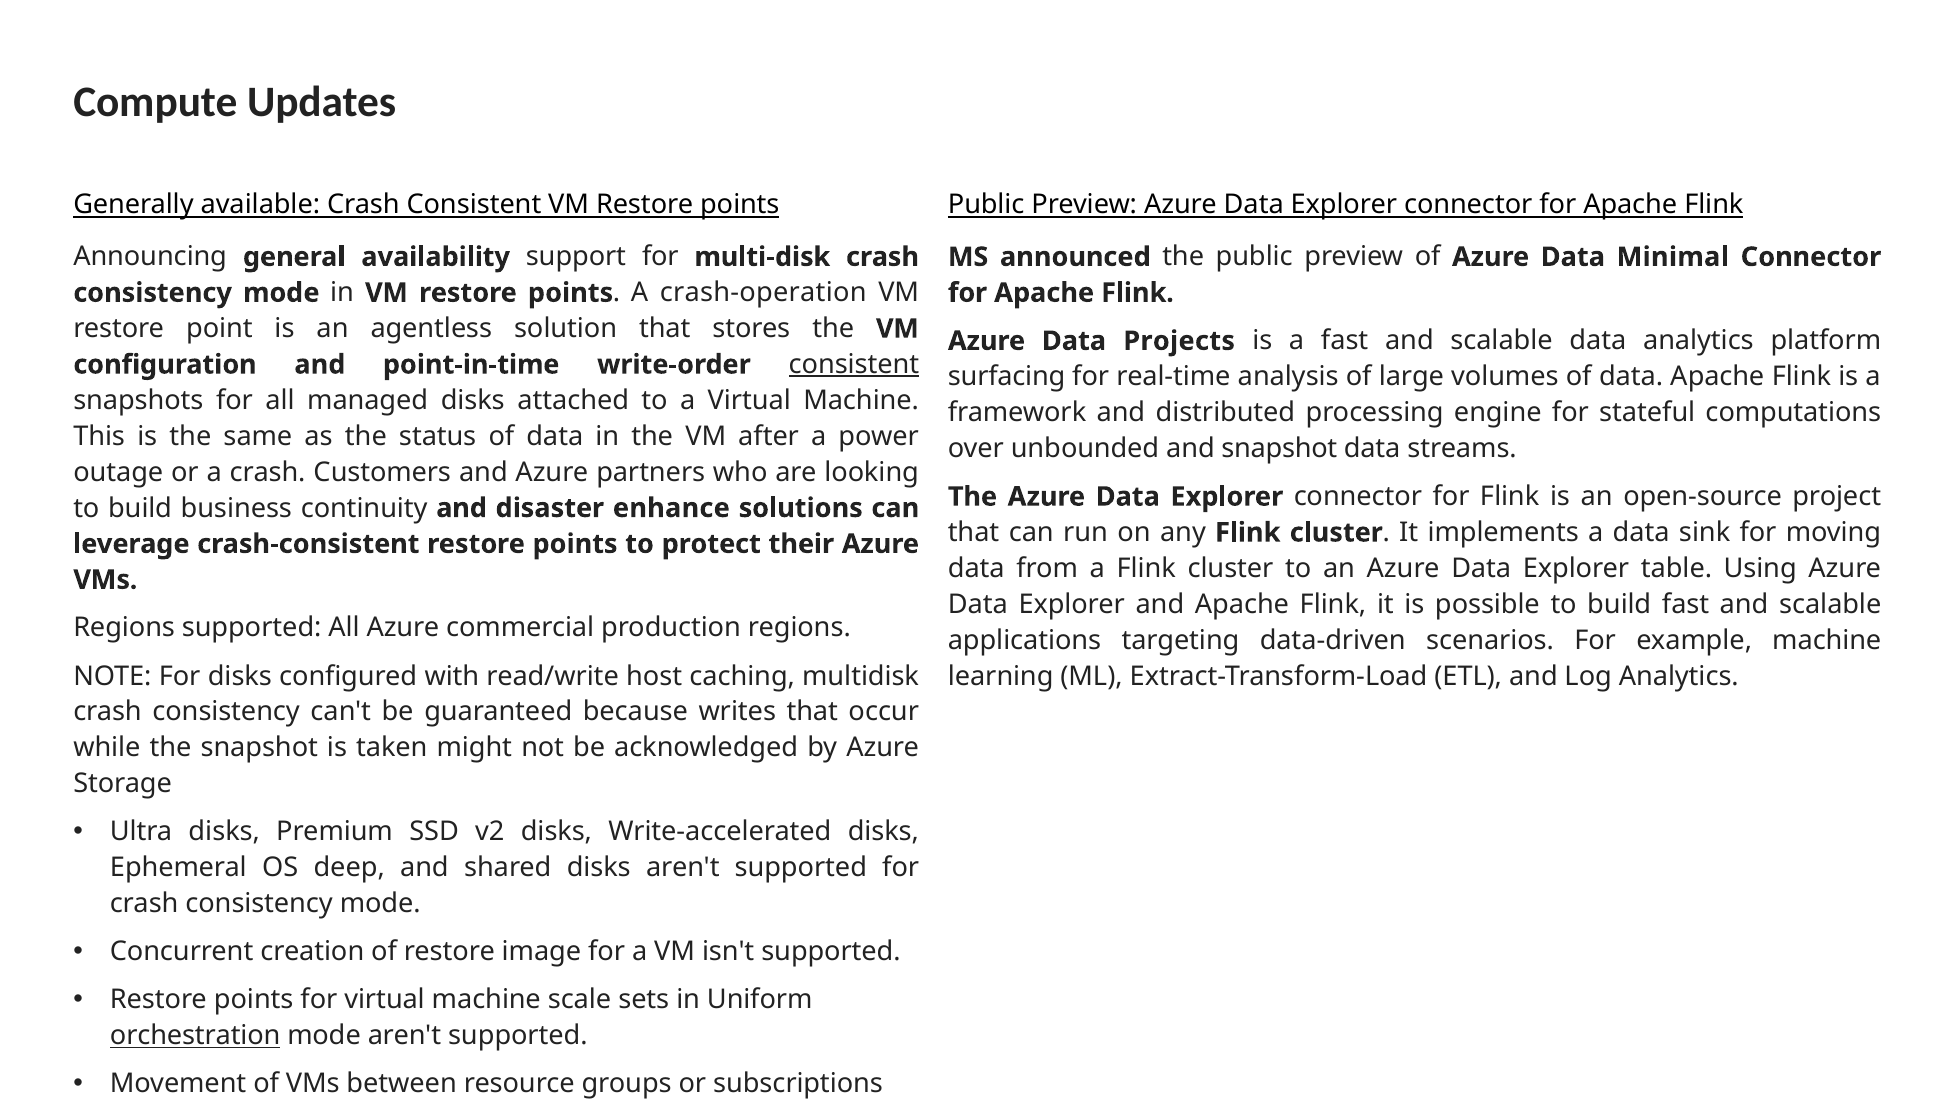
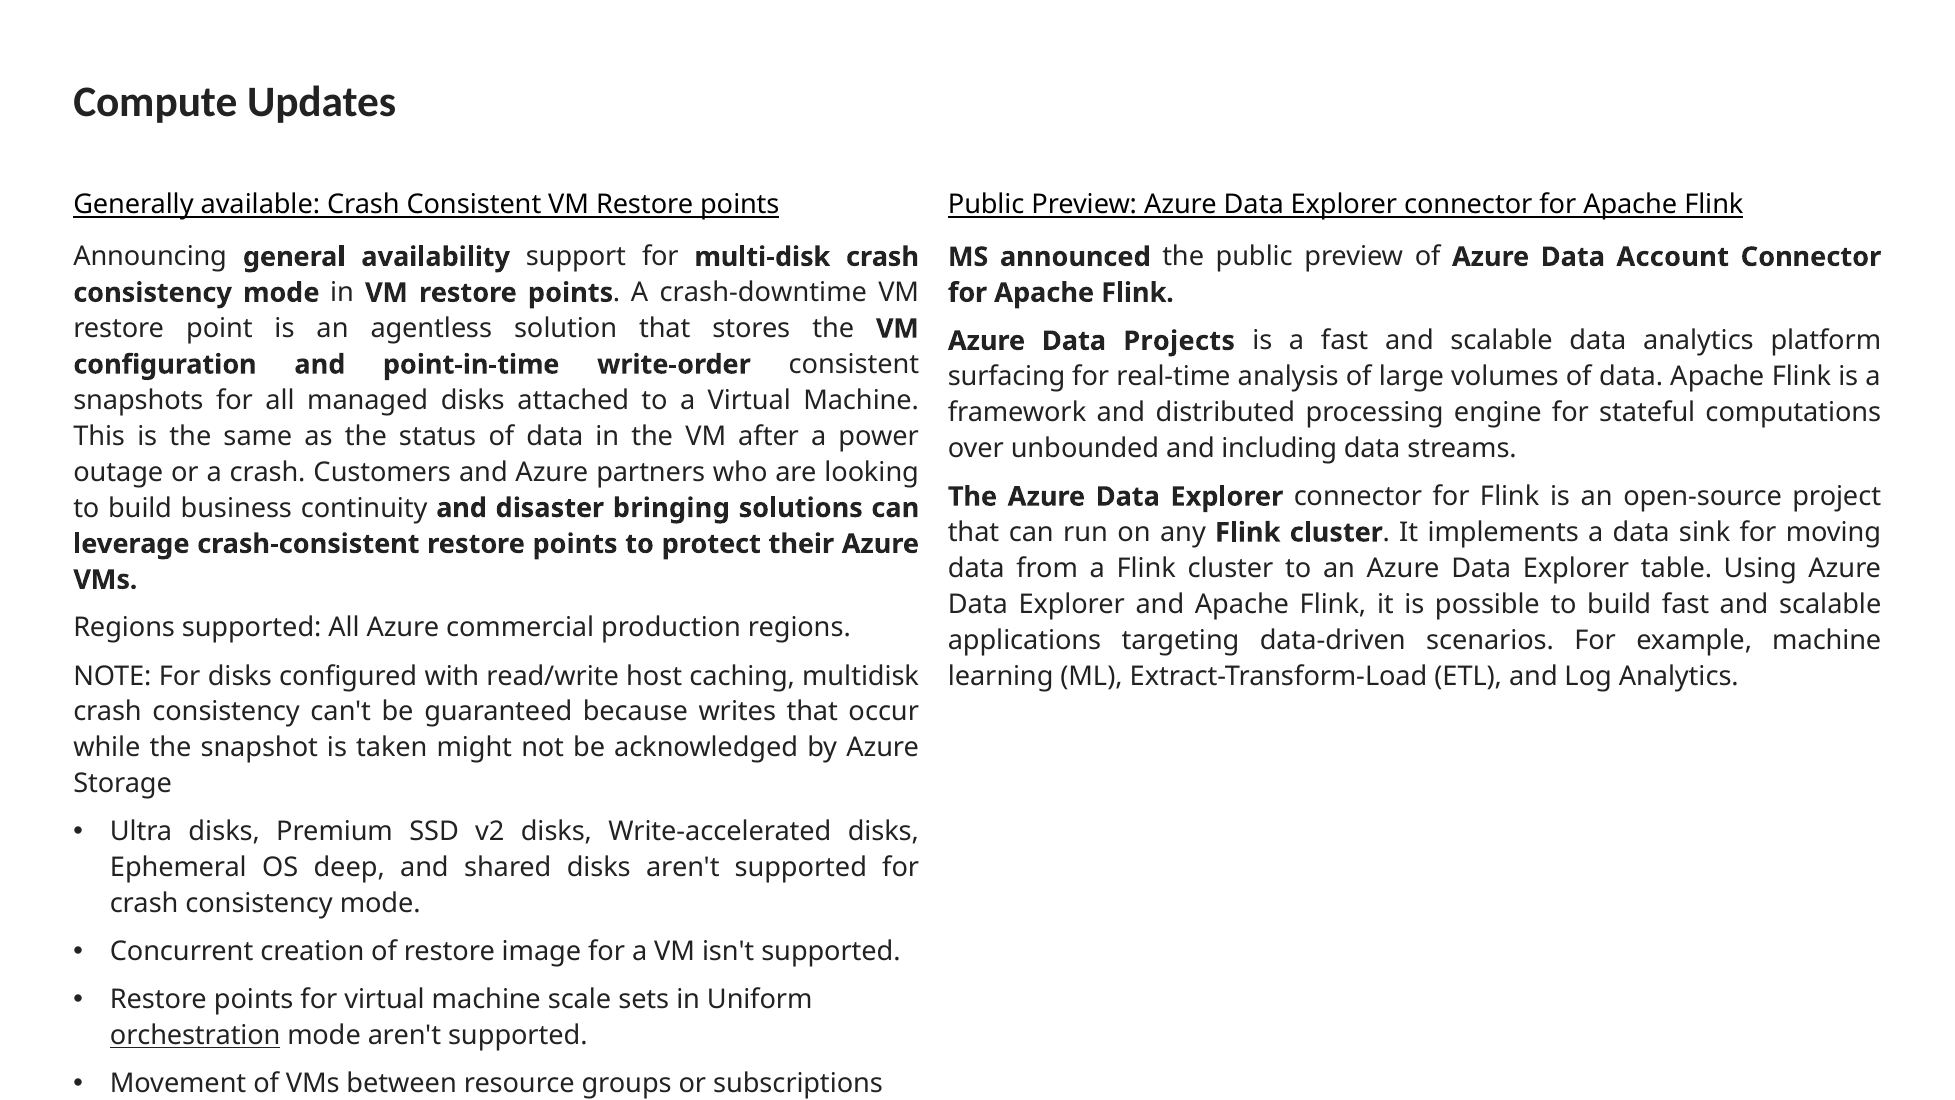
Minimal: Minimal -> Account
crash-operation: crash-operation -> crash-downtime
consistent at (854, 364) underline: present -> none
and snapshot: snapshot -> including
enhance: enhance -> bringing
